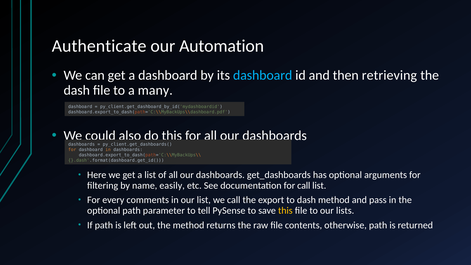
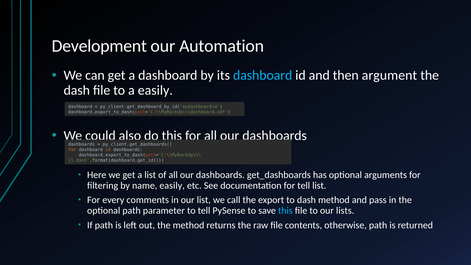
Authenticate: Authenticate -> Development
retrieving: retrieving -> argument
a many: many -> easily
for call: call -> tell
this at (285, 211) colour: yellow -> light blue
